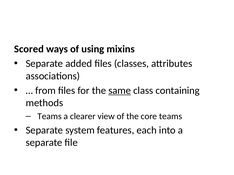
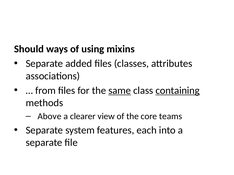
Scored: Scored -> Should
containing underline: none -> present
Teams at (50, 117): Teams -> Above
